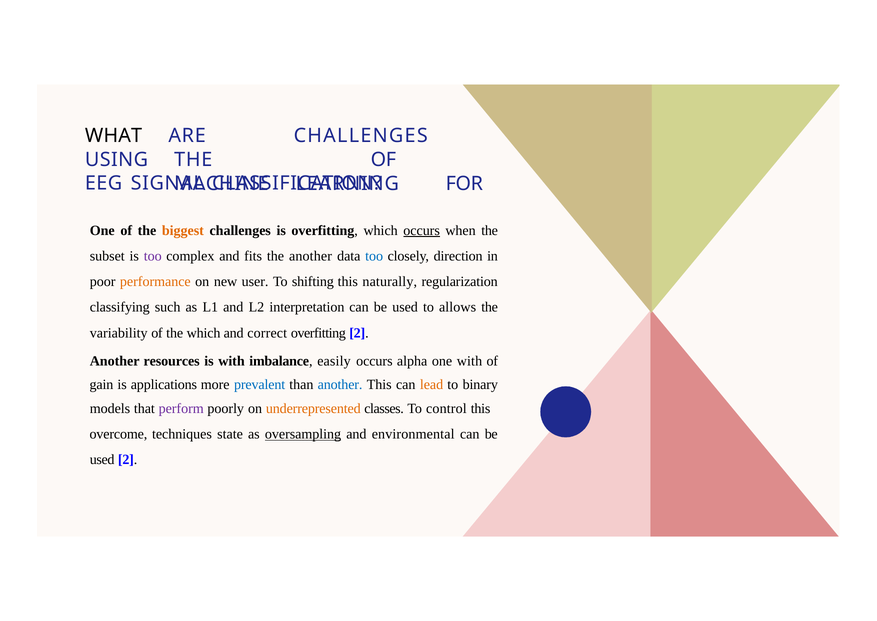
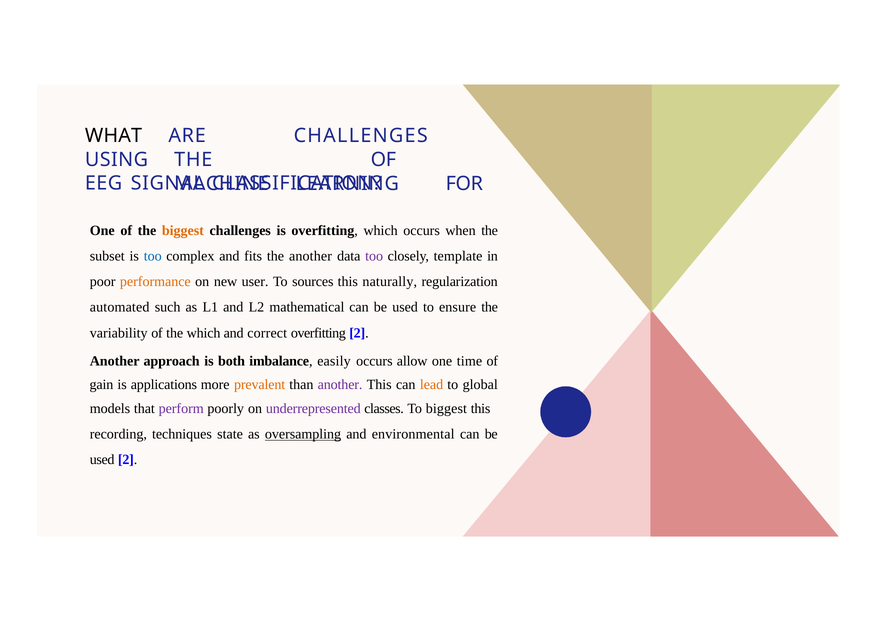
occurs at (422, 230) underline: present -> none
too at (153, 256) colour: purple -> blue
too at (374, 256) colour: blue -> purple
direction: direction -> template
shifting: shifting -> sources
classifying: classifying -> automated
interpretation: interpretation -> mathematical
allows: allows -> ensure
resources: resources -> approach
is with: with -> both
alpha: alpha -> allow
one with: with -> time
prevalent colour: blue -> orange
another at (340, 384) colour: blue -> purple
binary: binary -> global
underrepresented colour: orange -> purple
To control: control -> biggest
overcome: overcome -> recording
